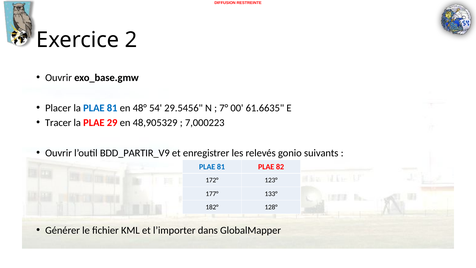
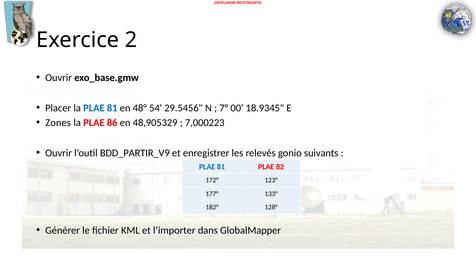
61.6635: 61.6635 -> 18.9345
Tracer: Tracer -> Zones
29: 29 -> 86
